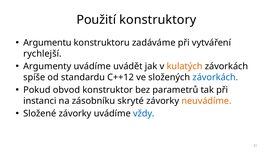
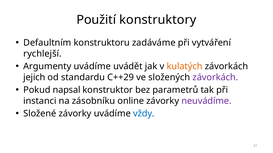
Argumentu: Argumentu -> Defaultním
spíše: spíše -> jejich
C++12: C++12 -> C++29
závorkách at (215, 78) colour: blue -> purple
obvod: obvod -> napsal
skryté: skryté -> online
neuvádíme colour: orange -> purple
